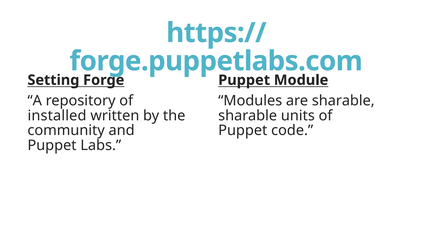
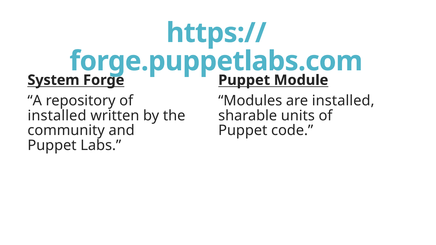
Setting: Setting -> System
are sharable: sharable -> installed
